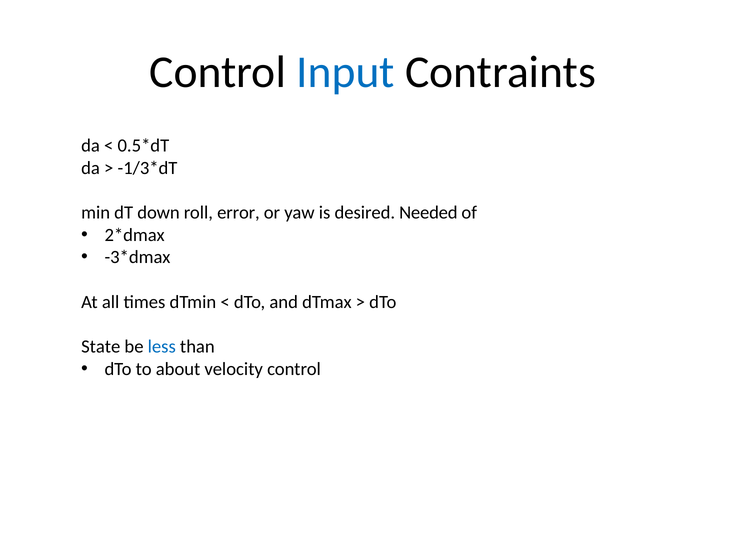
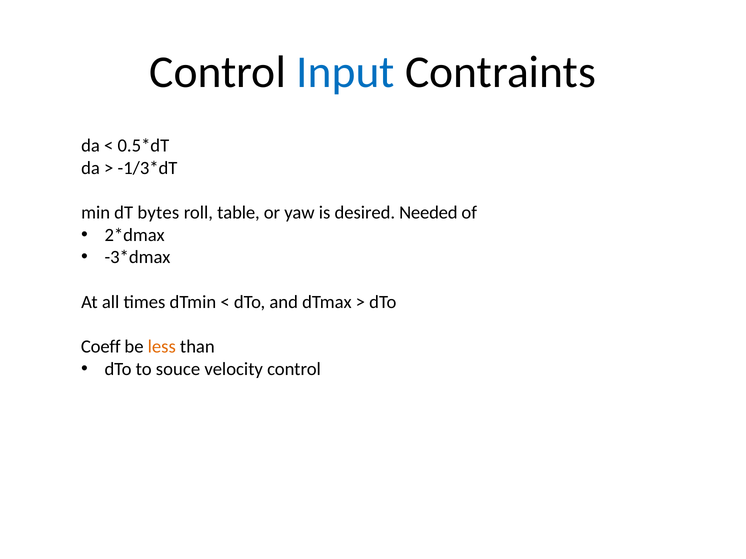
down: down -> bytes
error: error -> table
State: State -> Coeff
less colour: blue -> orange
about: about -> souce
